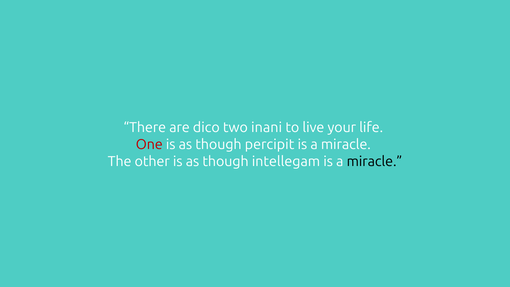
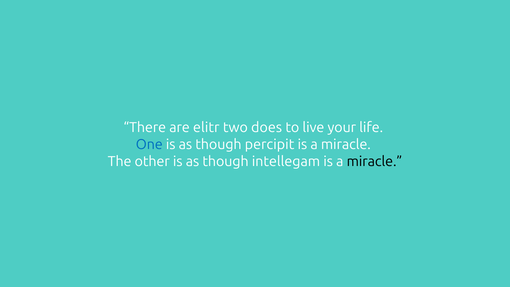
dico: dico -> elitr
inani: inani -> does
One colour: red -> blue
